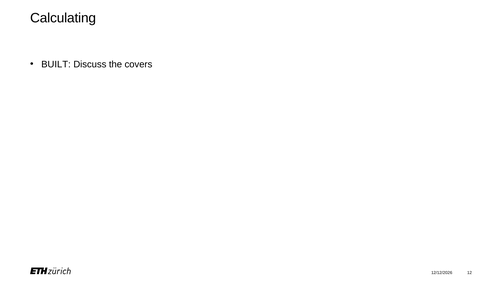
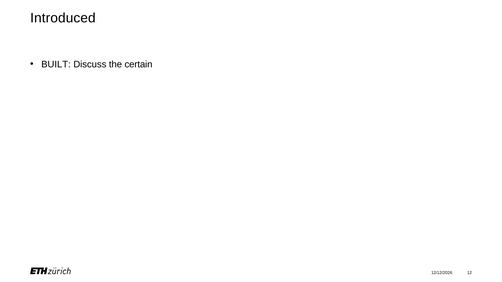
Calculating: Calculating -> Introduced
covers: covers -> certain
